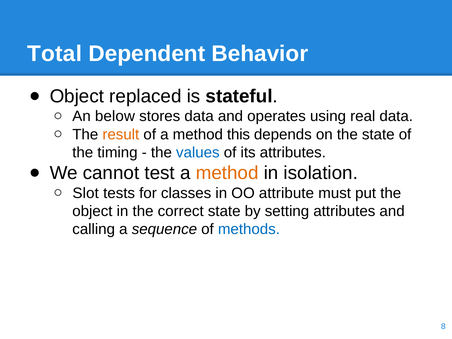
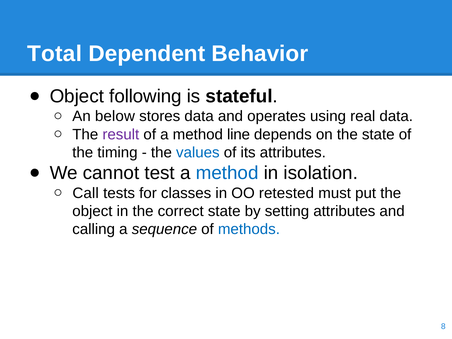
replaced: replaced -> following
result colour: orange -> purple
this: this -> line
method at (227, 173) colour: orange -> blue
Slot: Slot -> Call
attribute: attribute -> retested
